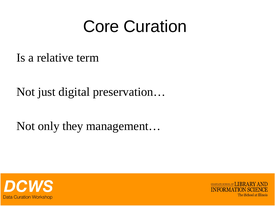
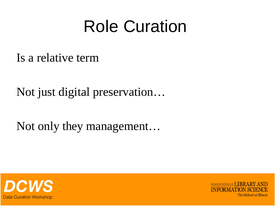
Core: Core -> Role
